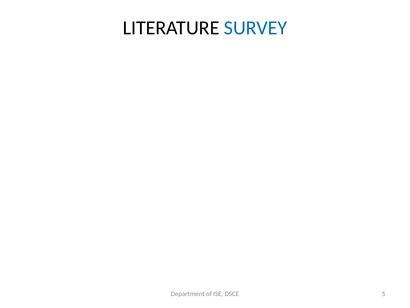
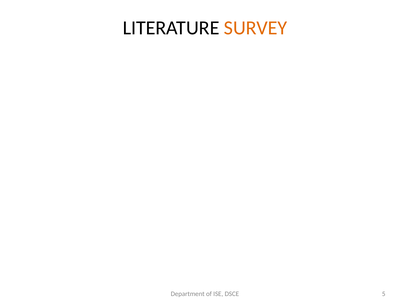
SURVEY colour: blue -> orange
